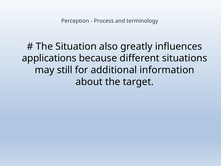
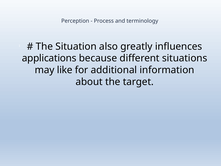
still: still -> like
